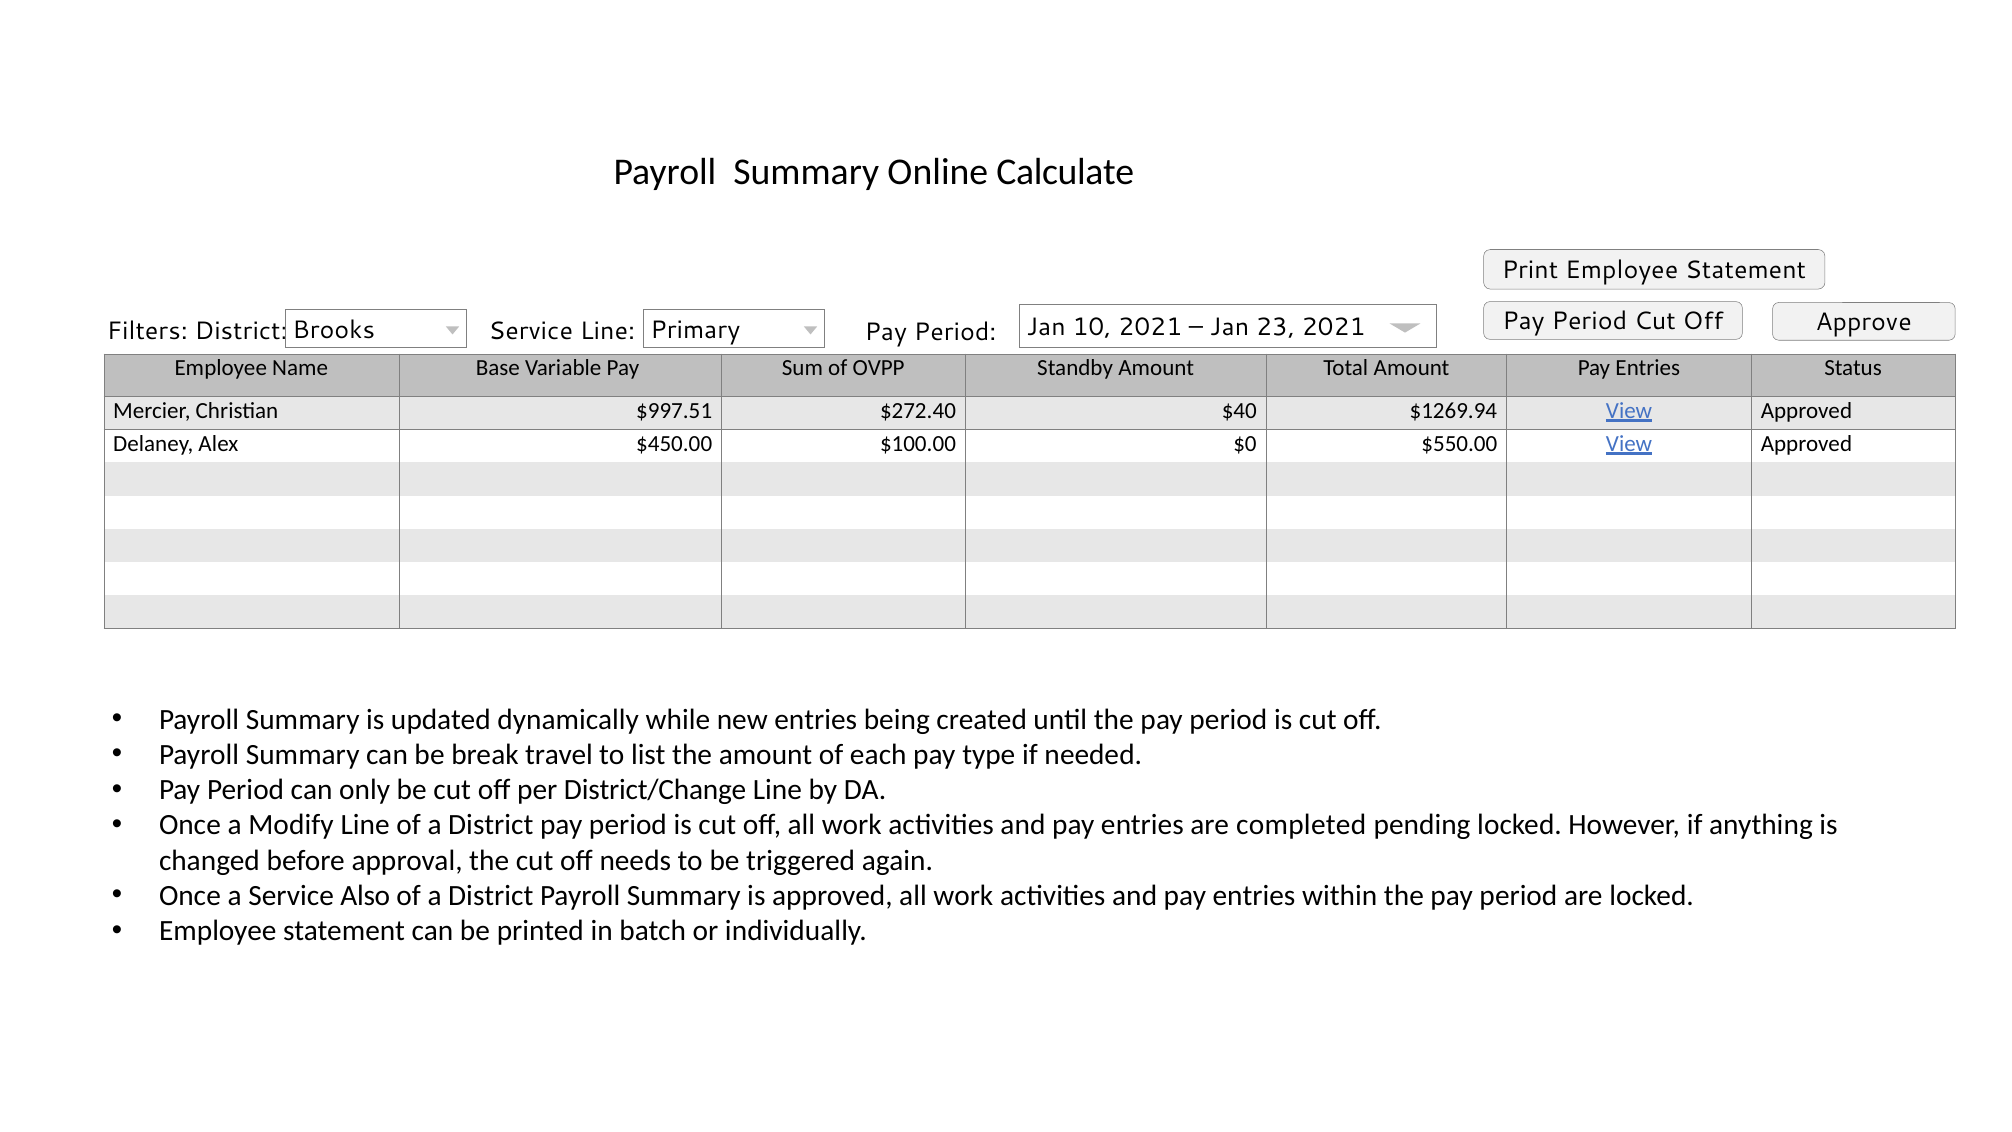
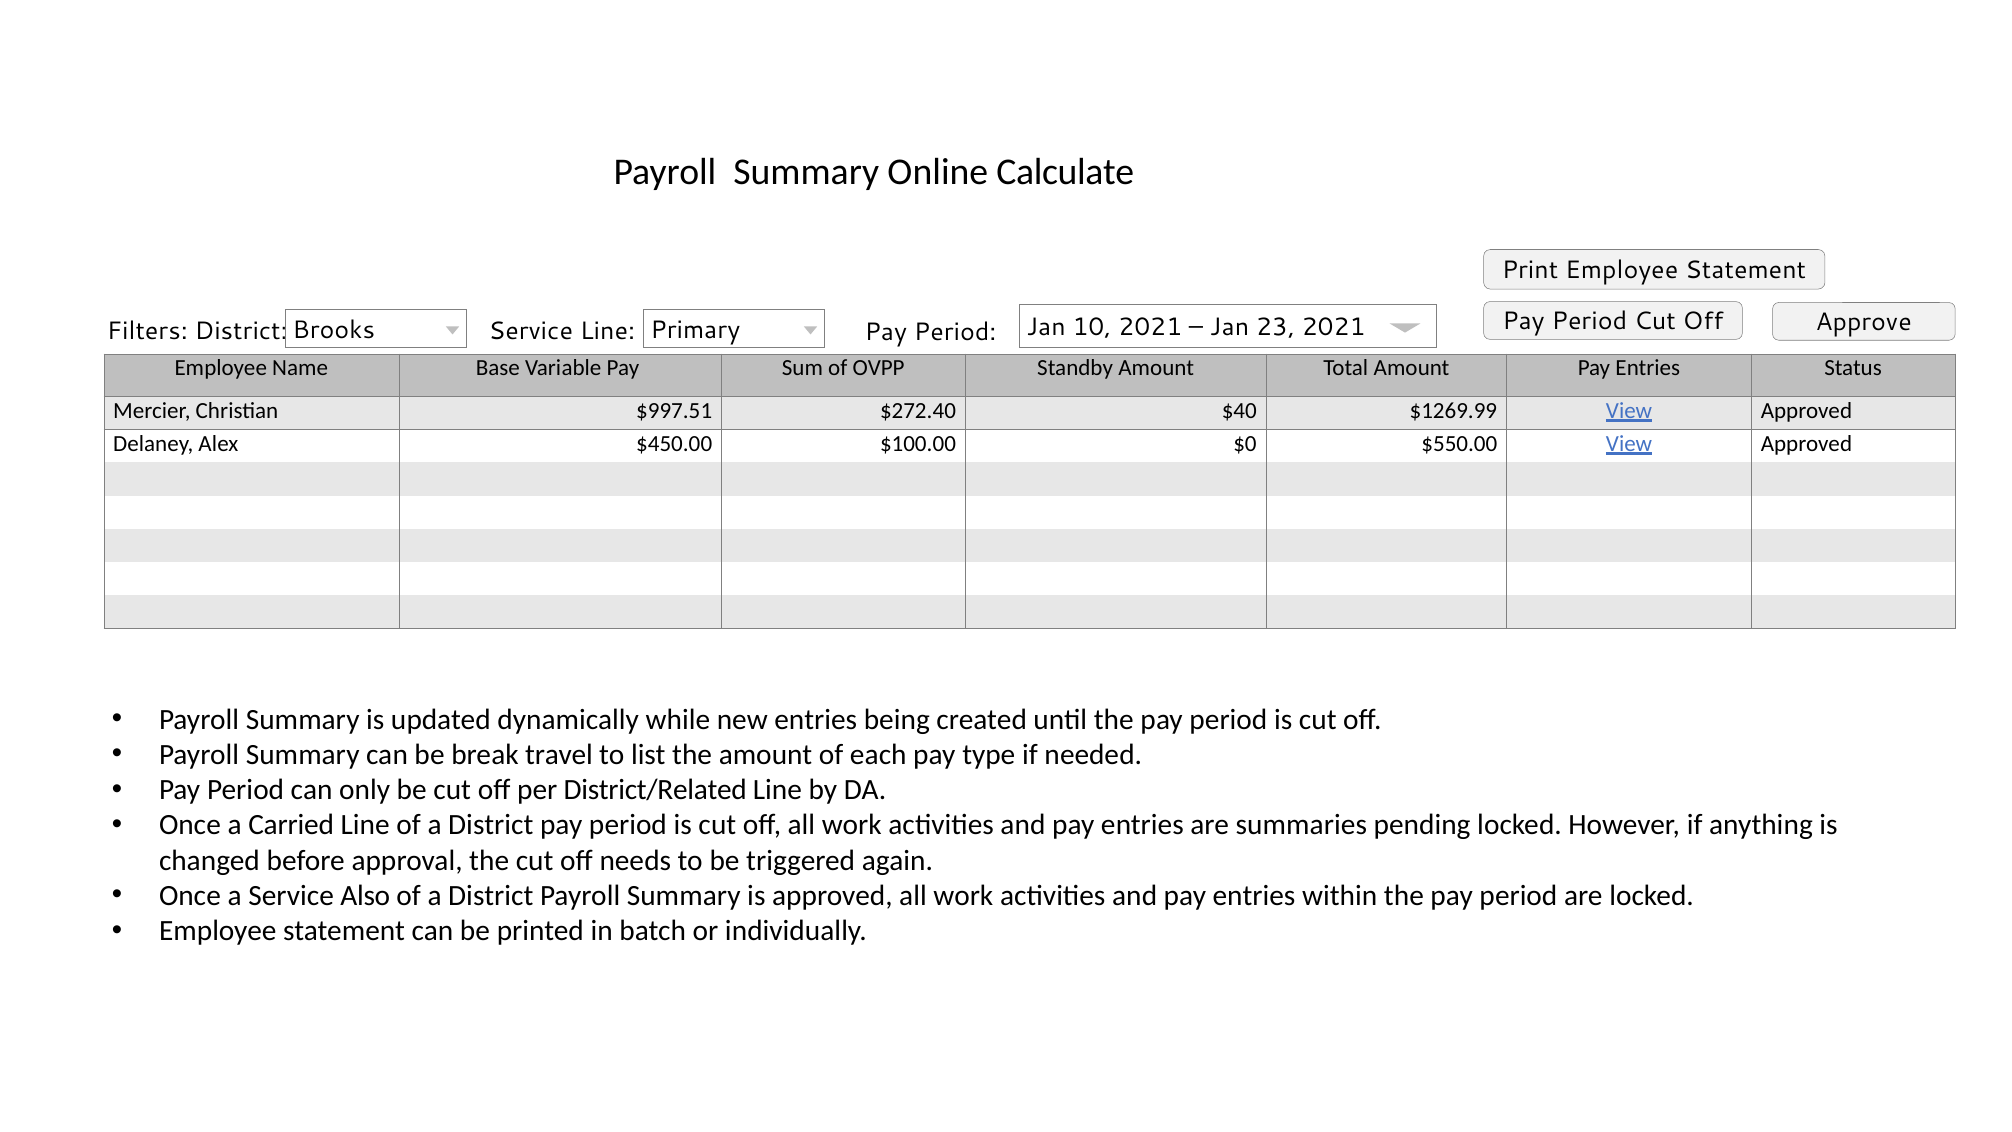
$1269.94: $1269.94 -> $1269.99
District/Change: District/Change -> District/Related
Modify: Modify -> Carried
completed: completed -> summaries
